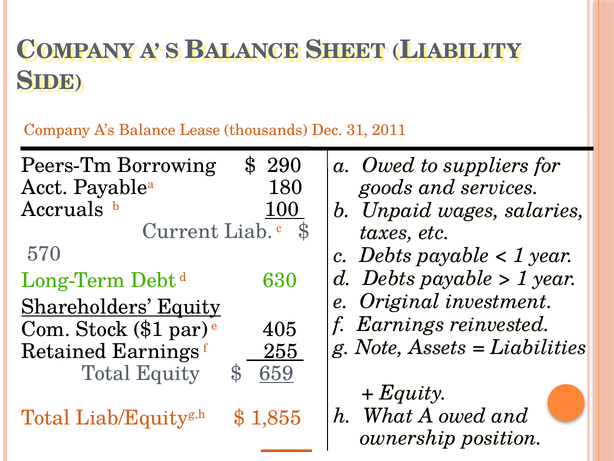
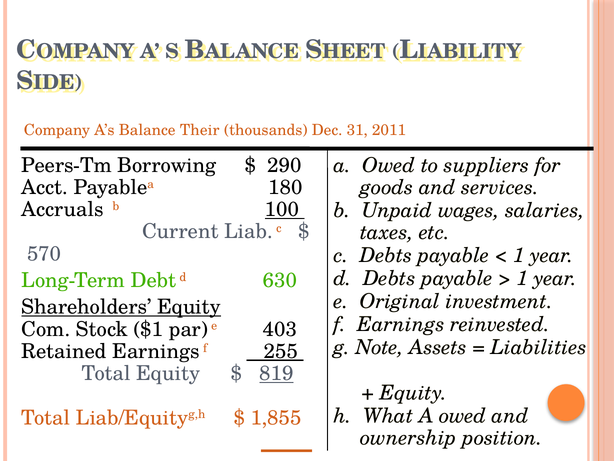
Lease: Lease -> Their
405: 405 -> 403
659: 659 -> 819
